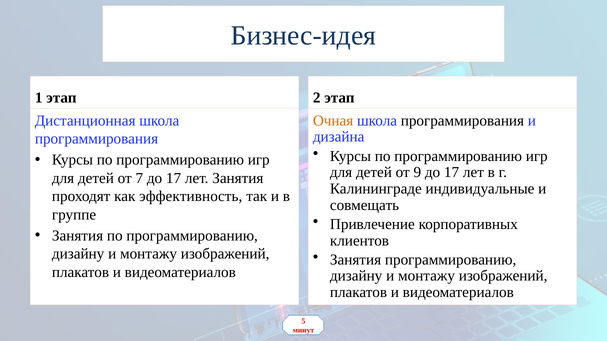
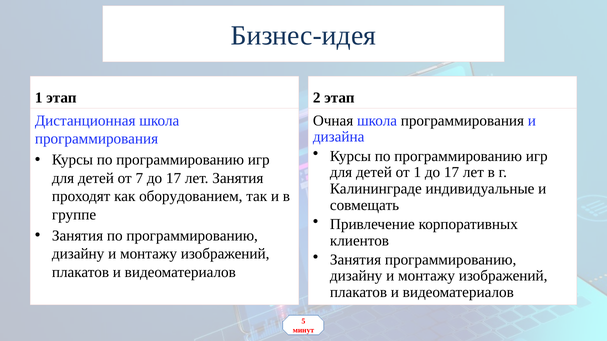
Очная colour: orange -> black
от 9: 9 -> 1
эффективность: эффективность -> оборудованием
